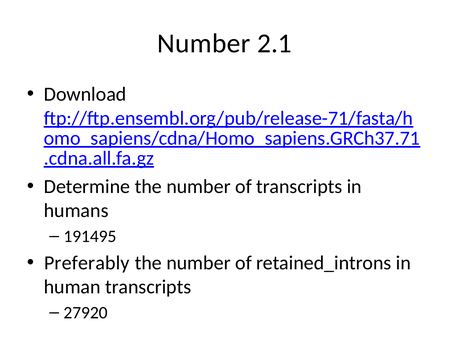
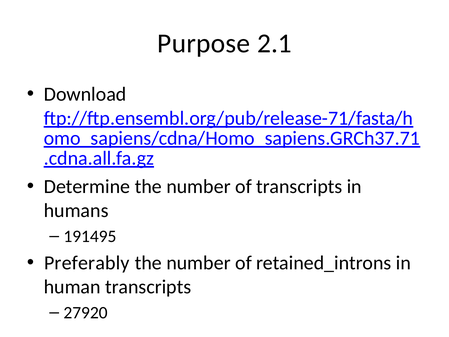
Number at (204, 43): Number -> Purpose
